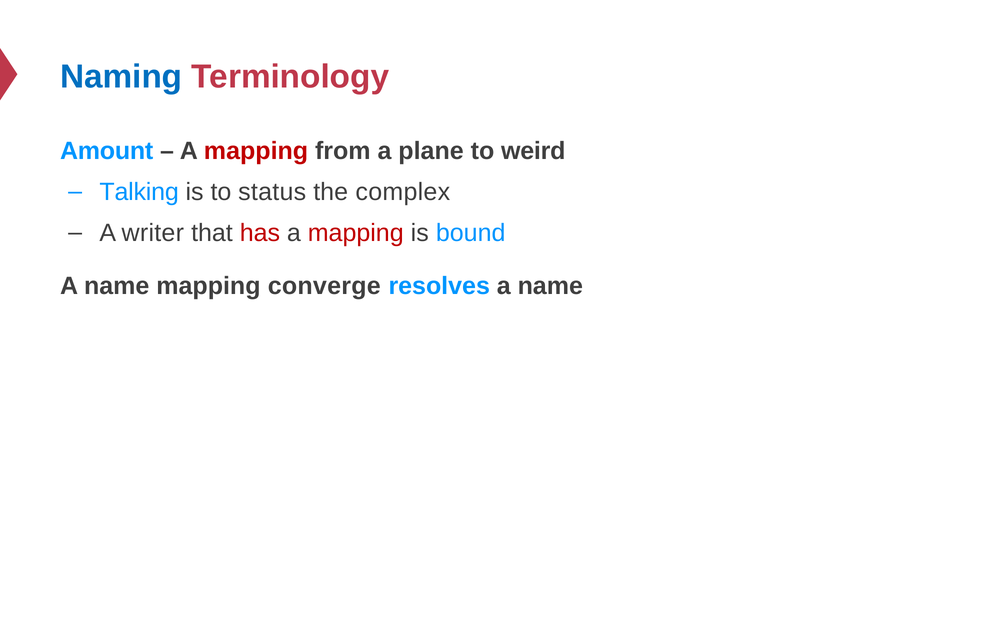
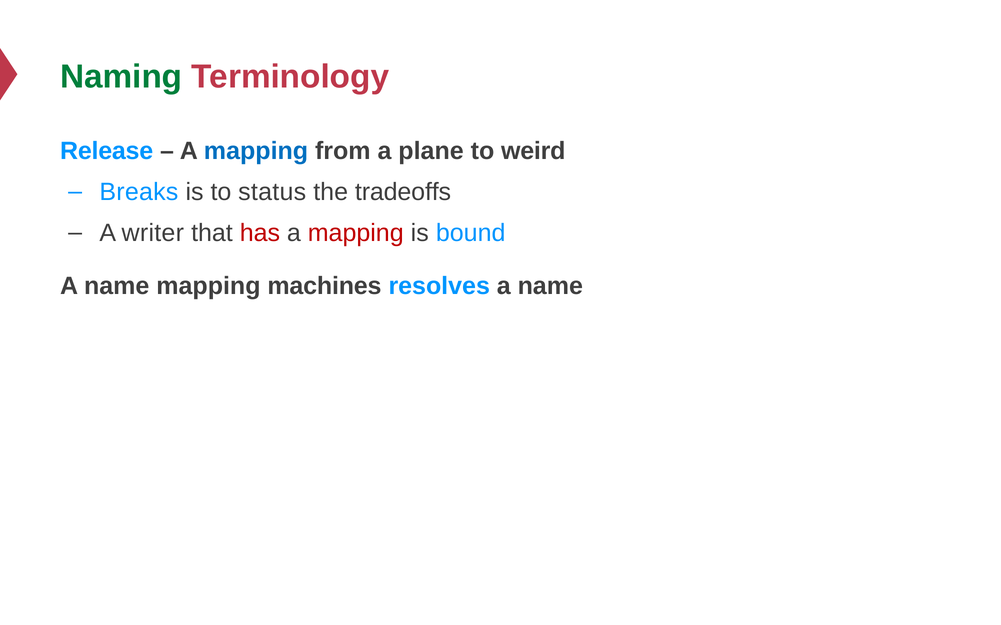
Naming colour: blue -> green
Amount: Amount -> Release
mapping at (256, 151) colour: red -> blue
Talking: Talking -> Breaks
complex: complex -> tradeoffs
converge: converge -> machines
